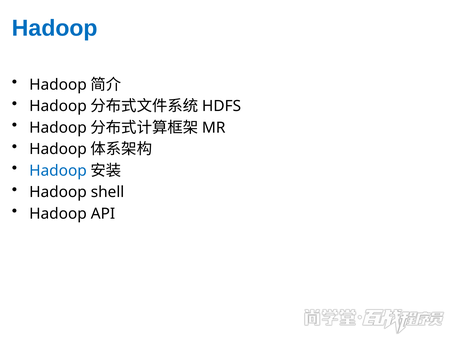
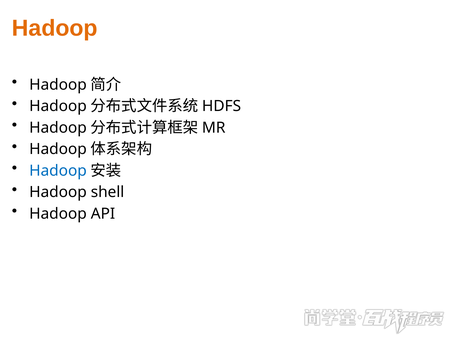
Hadoop at (55, 28) colour: blue -> orange
